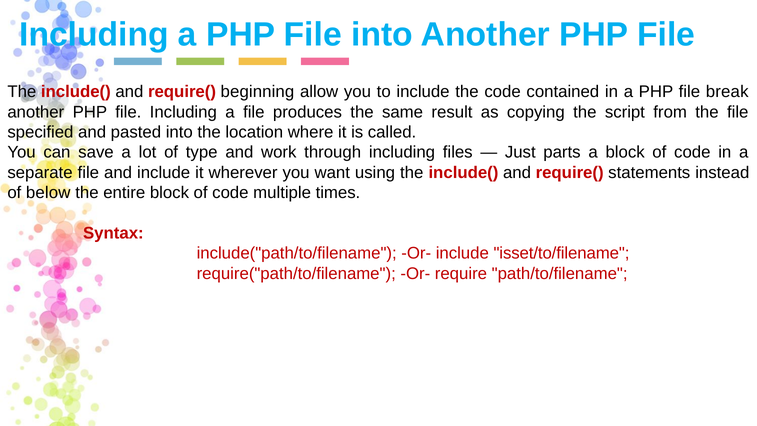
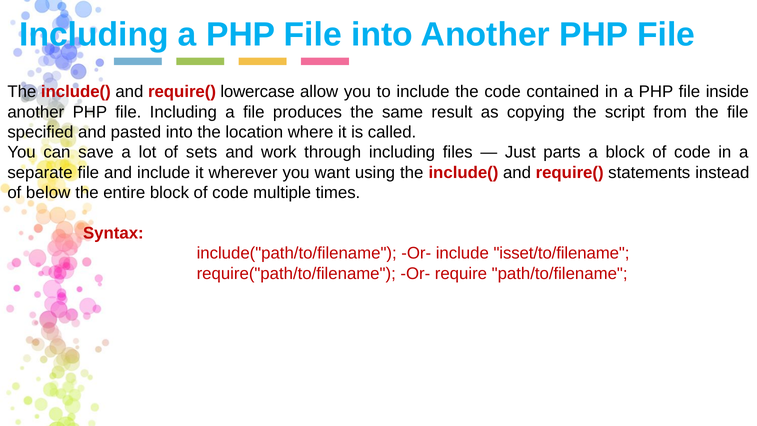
beginning: beginning -> lowercase
break: break -> inside
type: type -> sets
